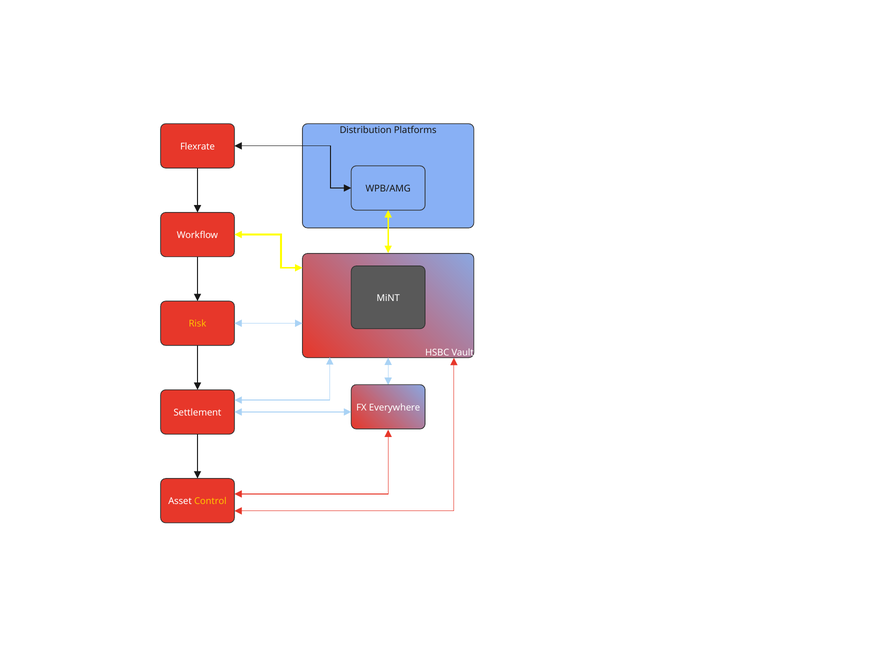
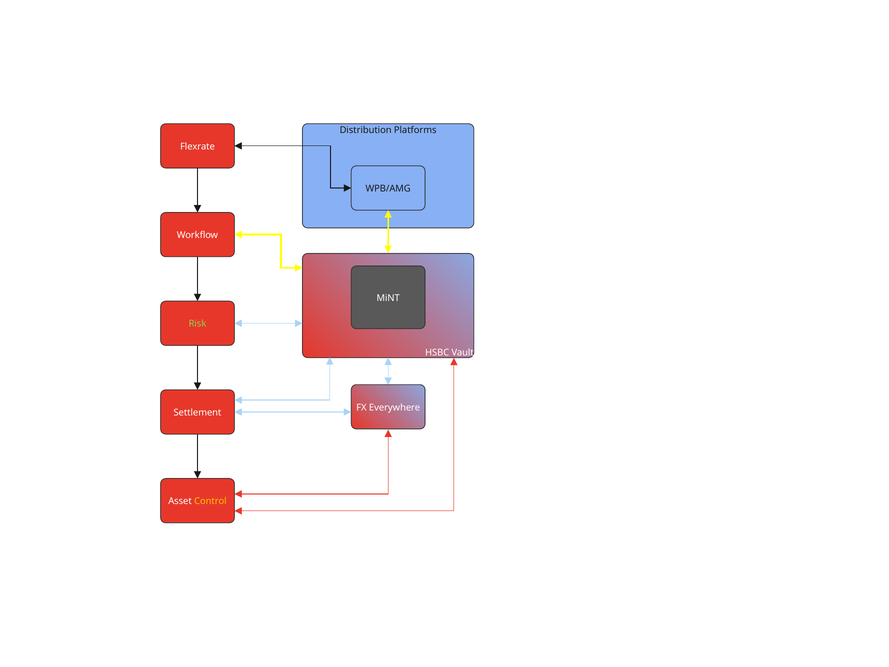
Risk colour: yellow -> light green
